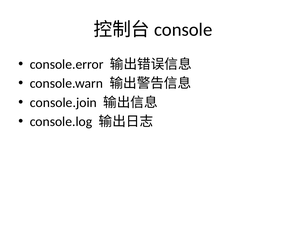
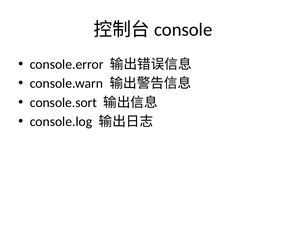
console.join: console.join -> console.sort
